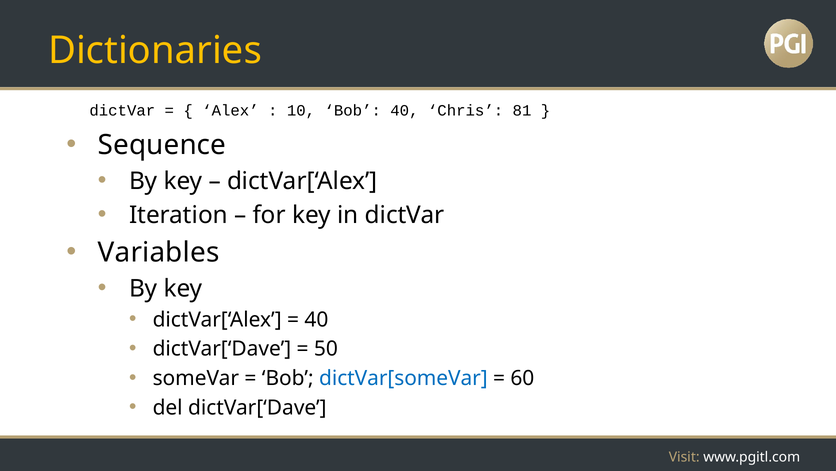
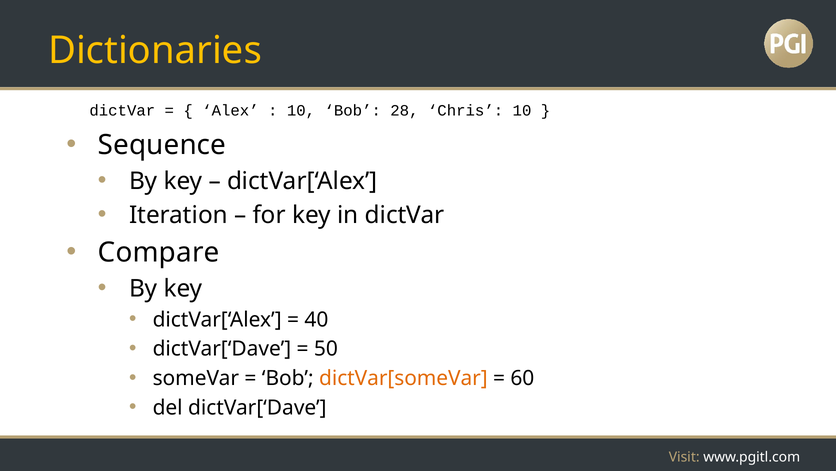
Bob 40: 40 -> 28
Chris 81: 81 -> 10
Variables: Variables -> Compare
dictVar[someVar colour: blue -> orange
